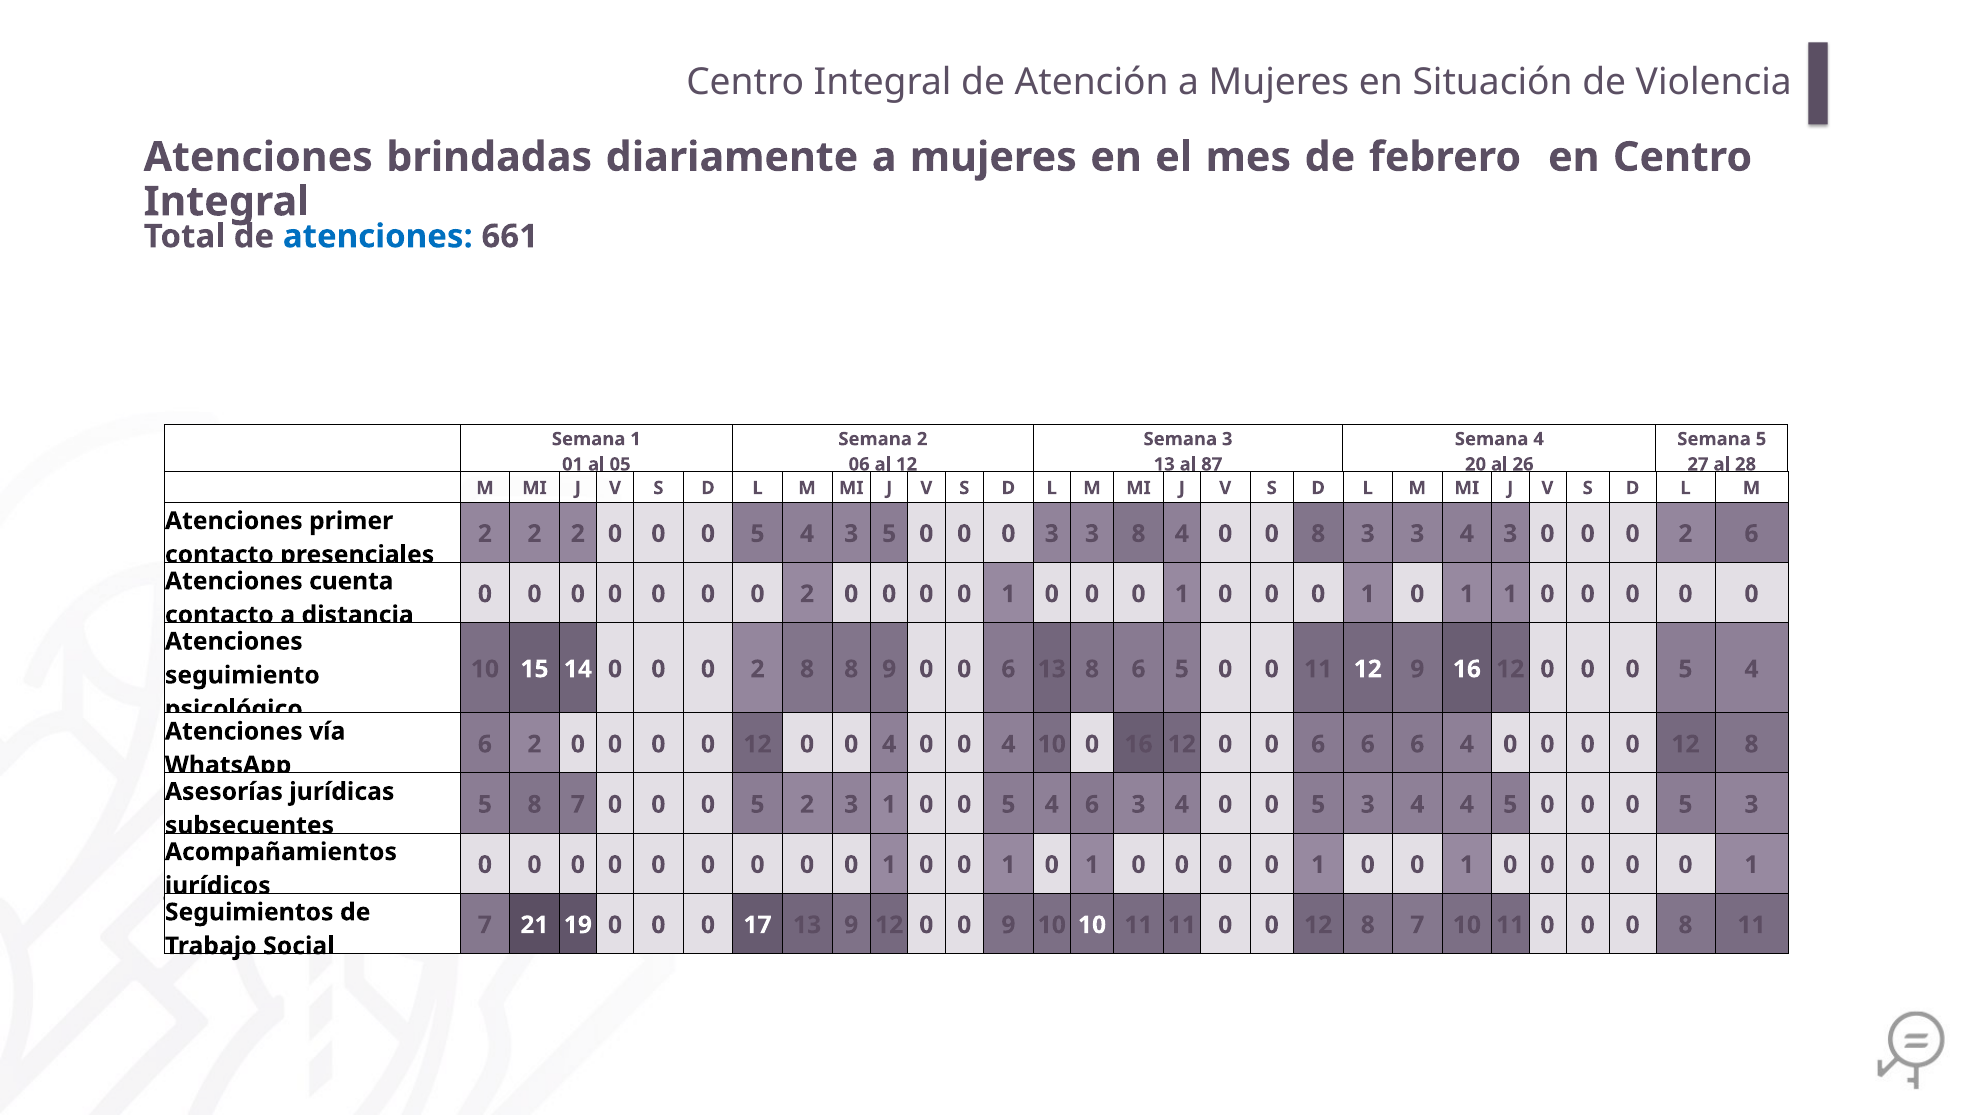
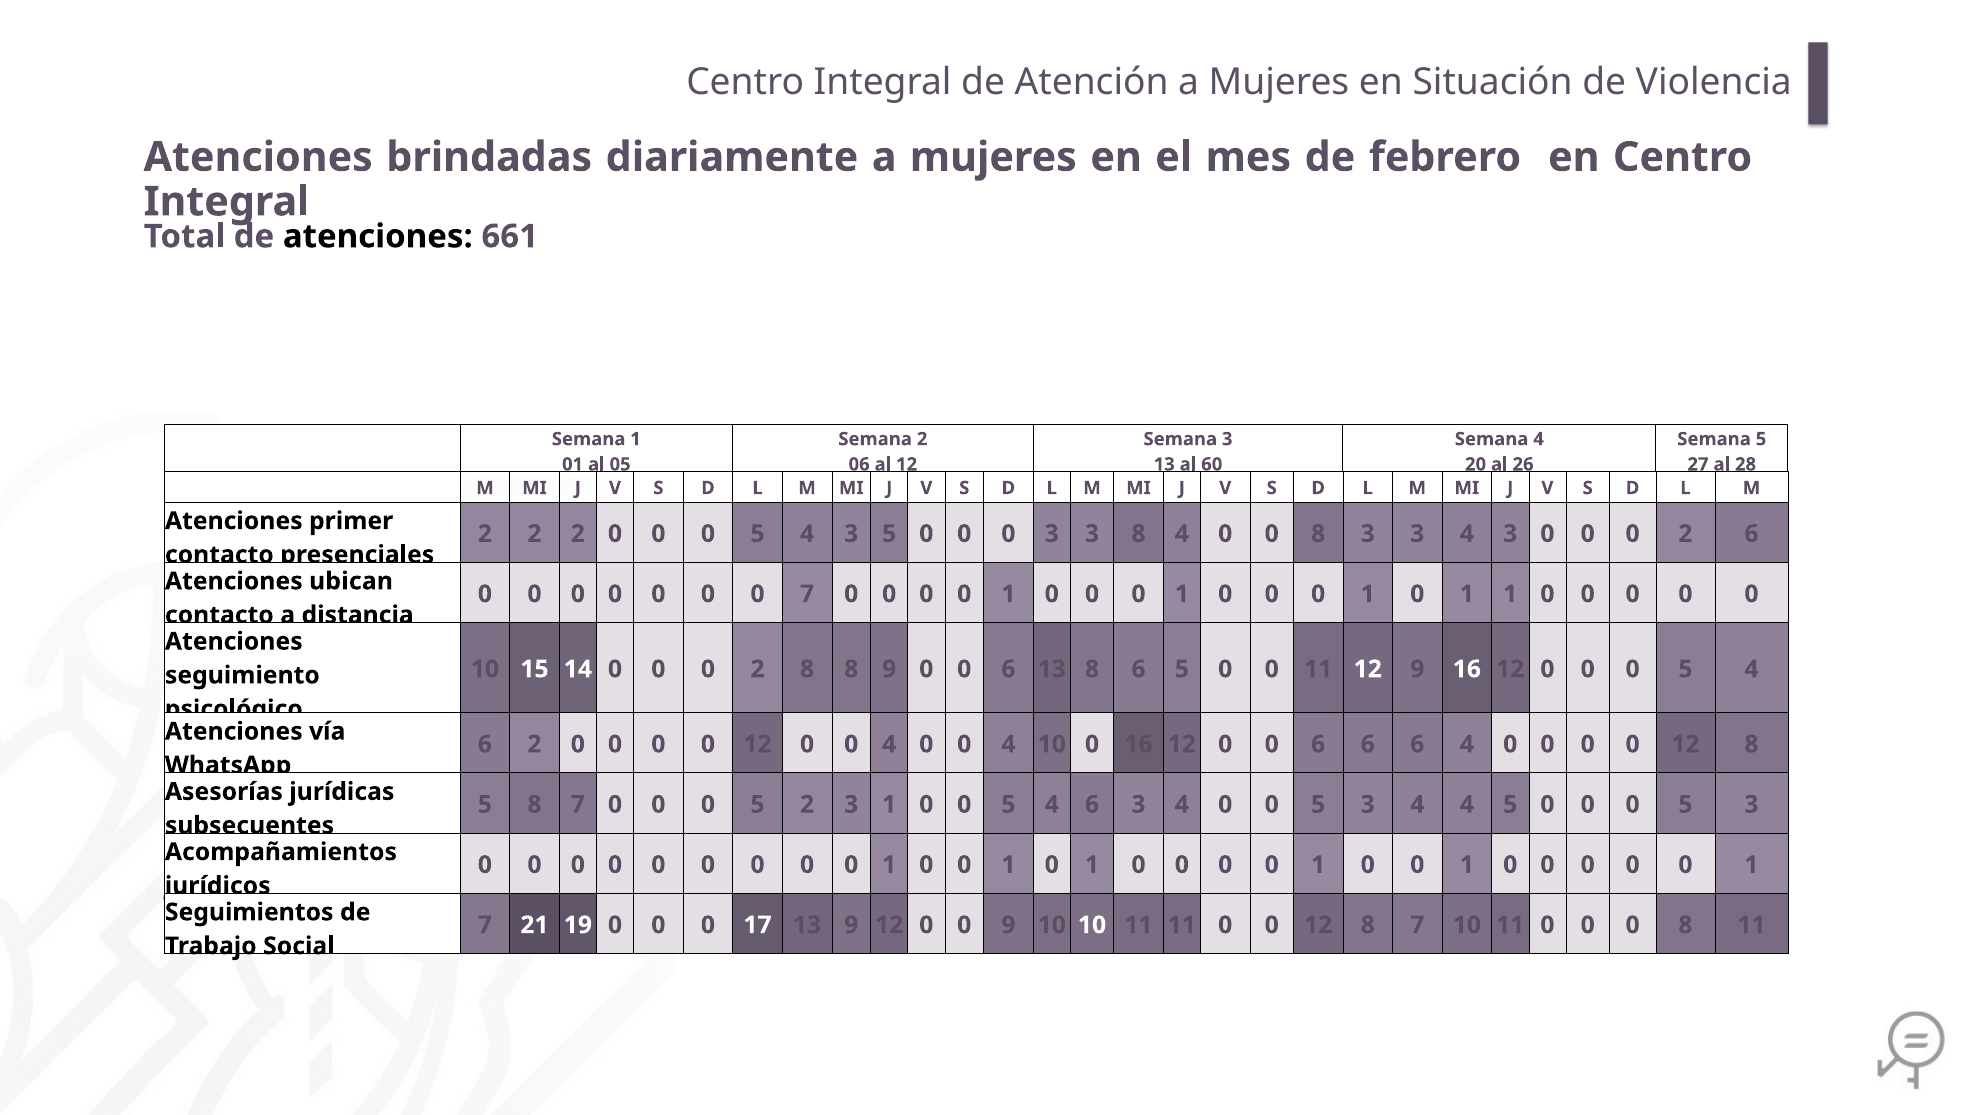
atenciones at (378, 236) colour: blue -> black
87: 87 -> 60
cuenta: cuenta -> ubican
2 at (807, 594): 2 -> 7
